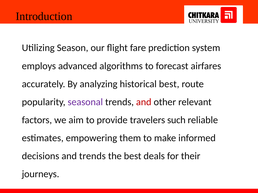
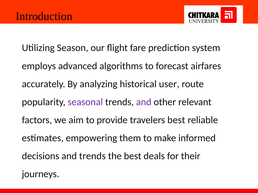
historical best: best -> user
and at (144, 102) colour: red -> purple
travelers such: such -> best
